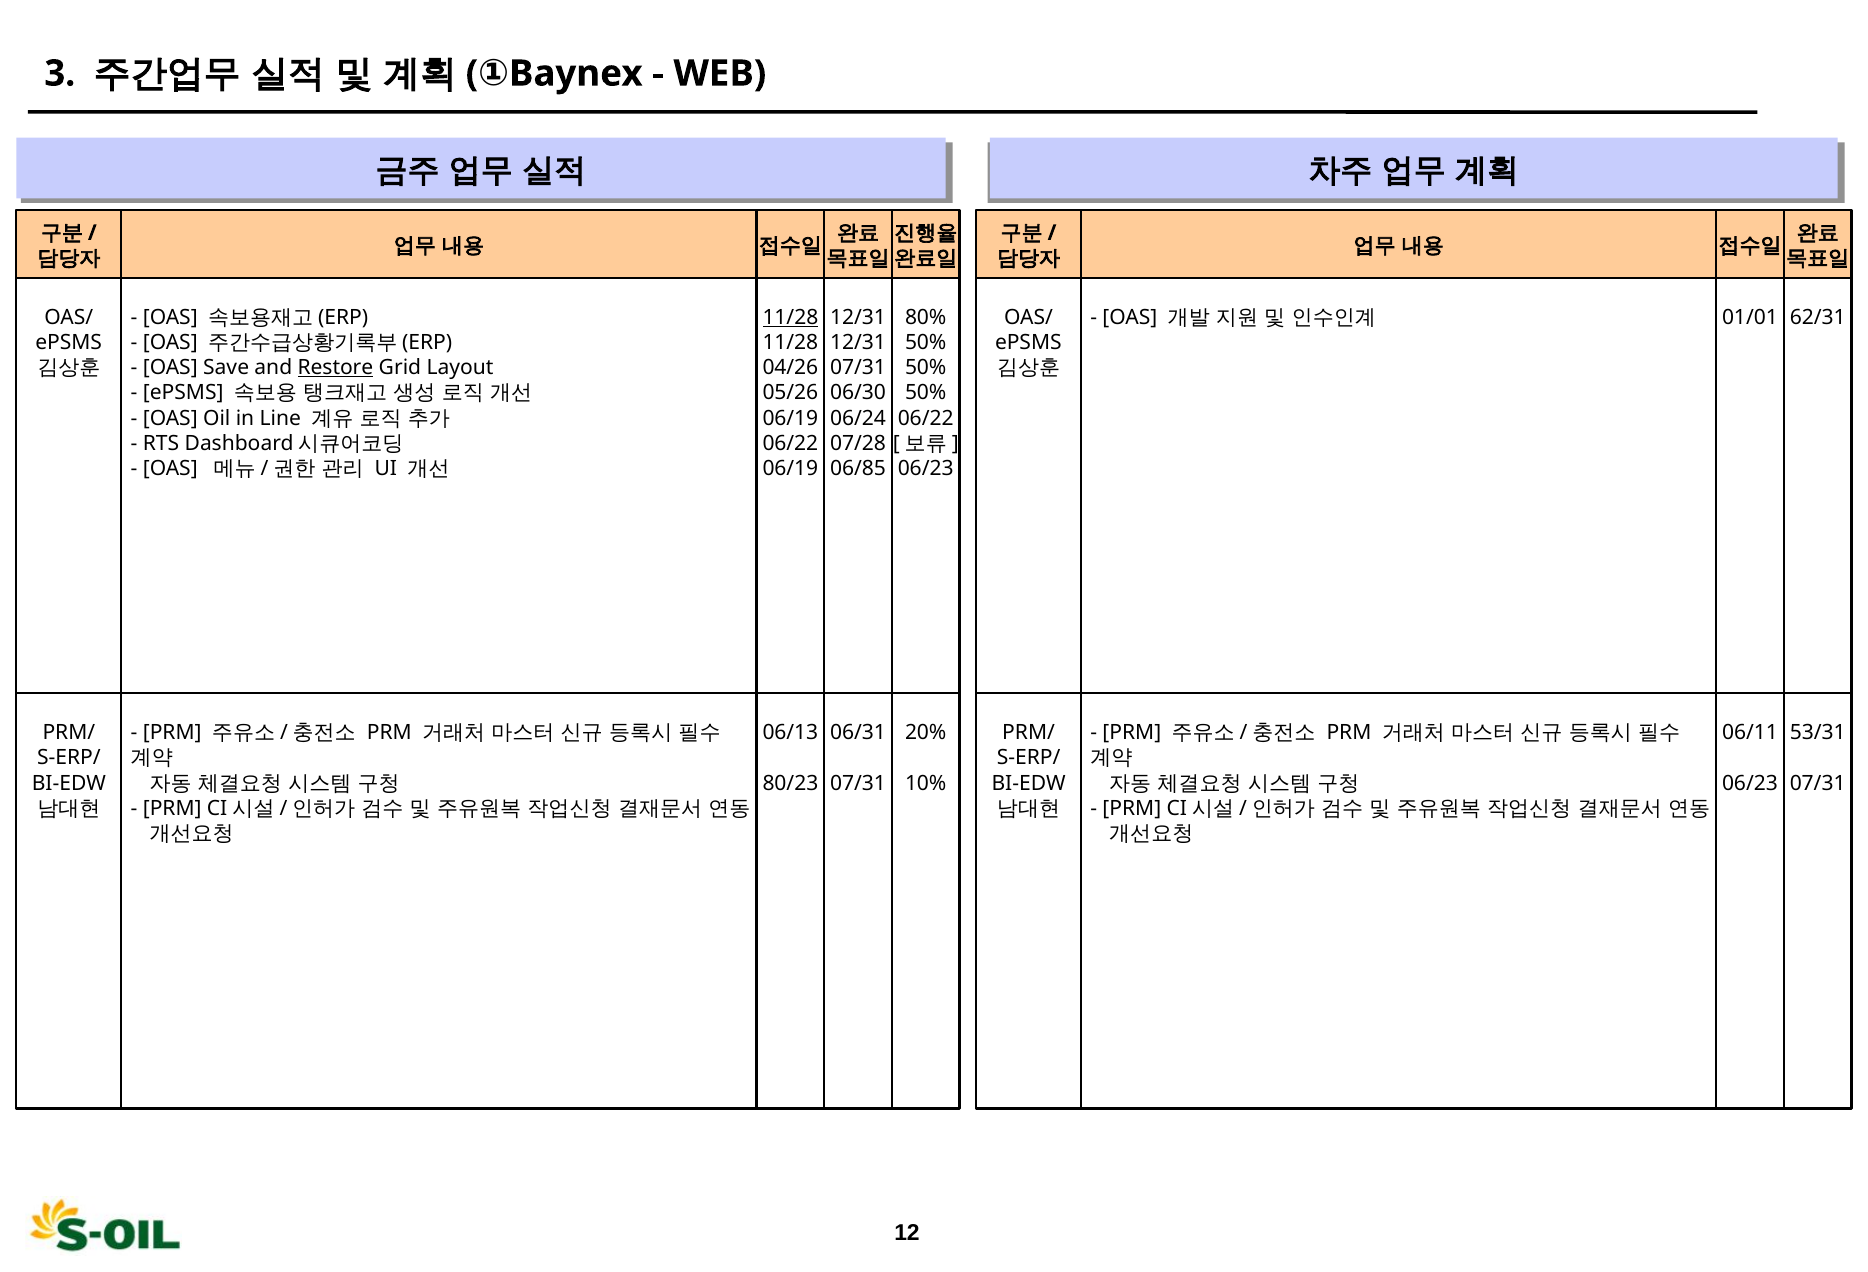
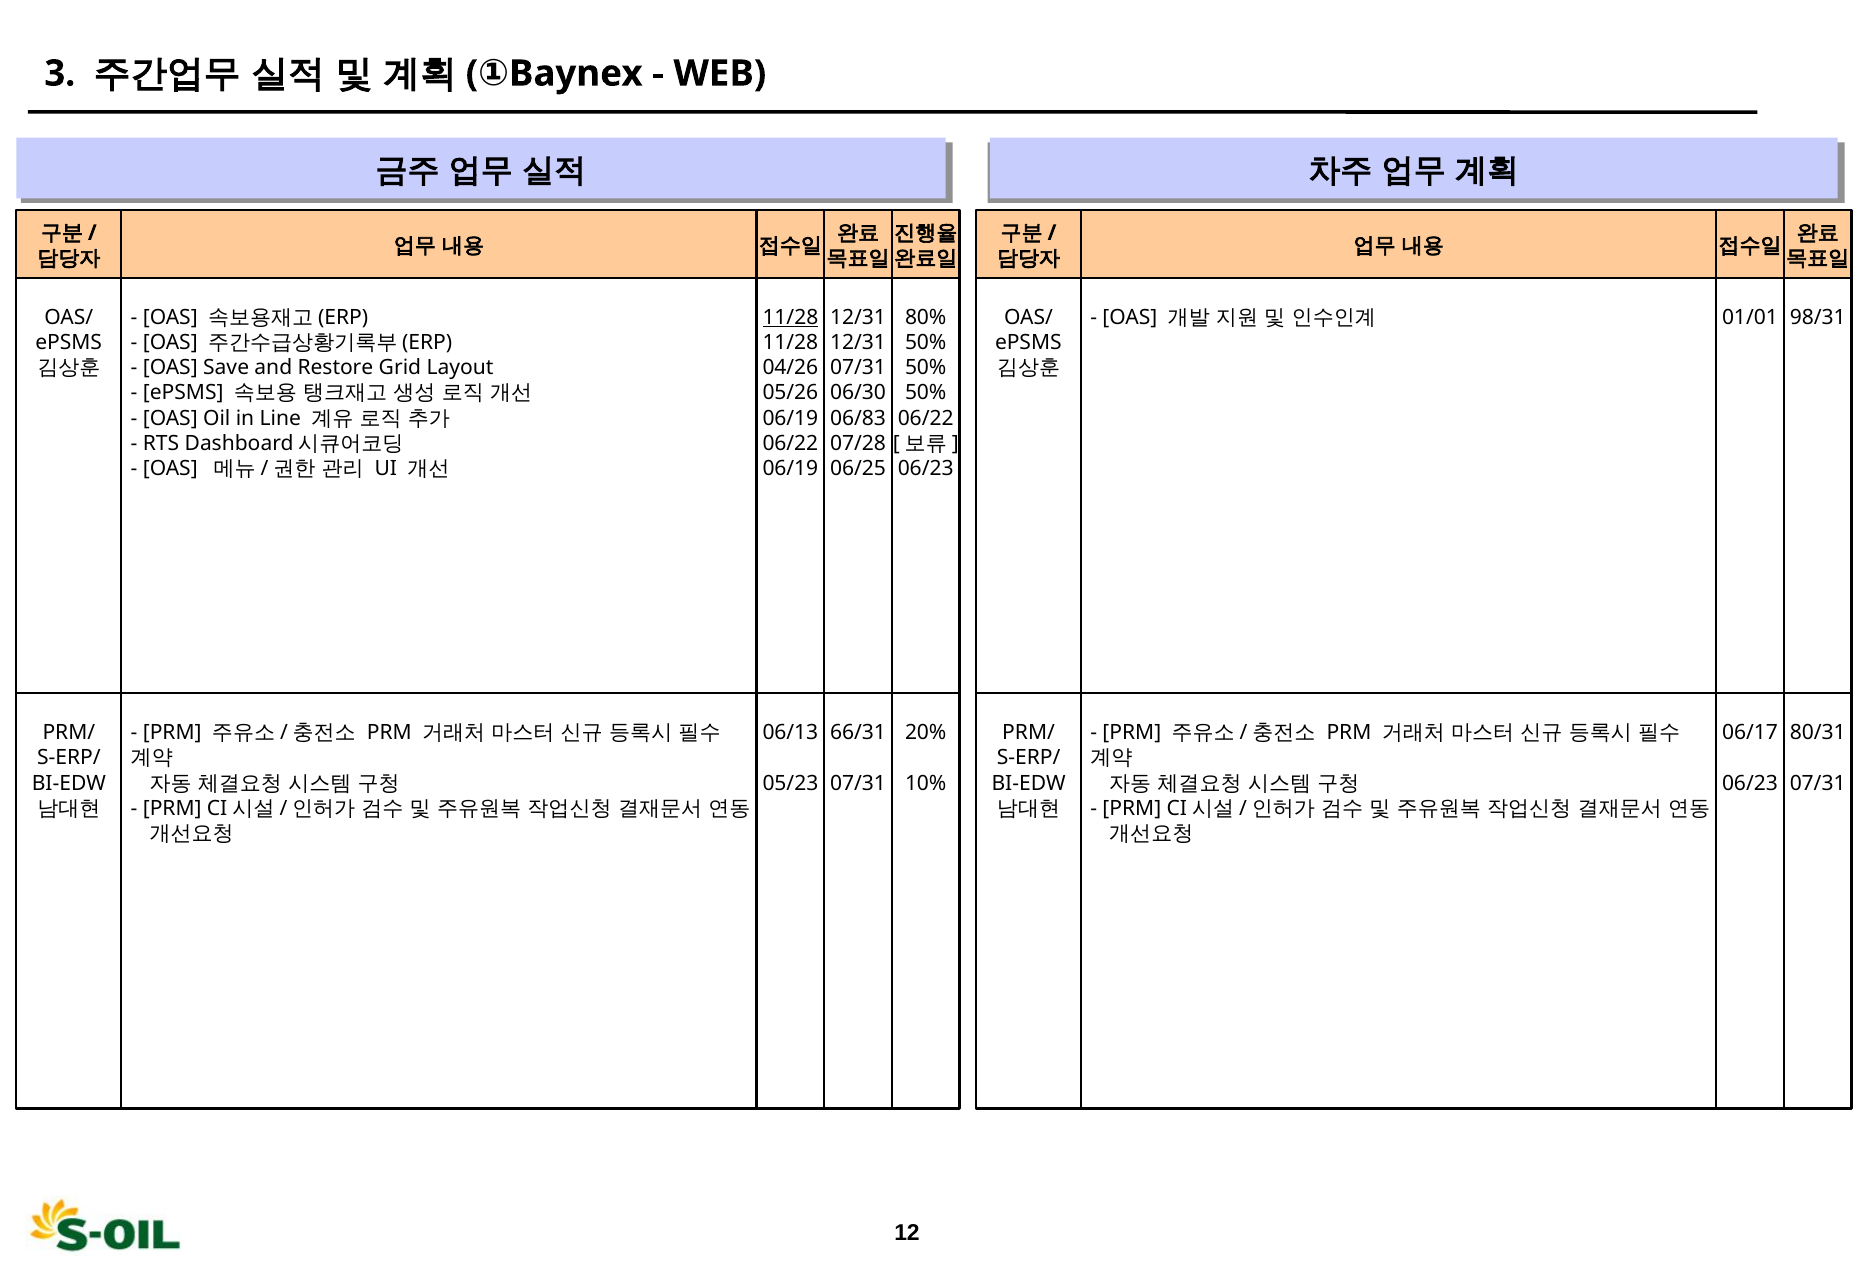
62/31: 62/31 -> 98/31
Restore underline: present -> none
06/24: 06/24 -> 06/83
06/85: 06/85 -> 06/25
06/31: 06/31 -> 66/31
06/11: 06/11 -> 06/17
53/31: 53/31 -> 80/31
80/23: 80/23 -> 05/23
